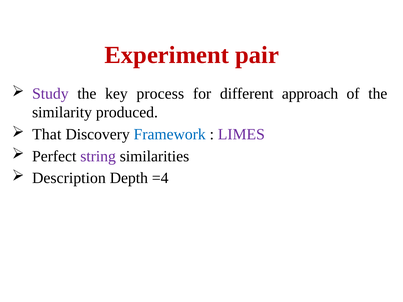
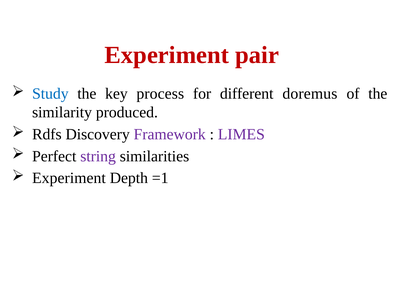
Study colour: purple -> blue
approach: approach -> doremus
That: That -> Rdfs
Framework colour: blue -> purple
Description at (69, 178): Description -> Experiment
=4: =4 -> =1
